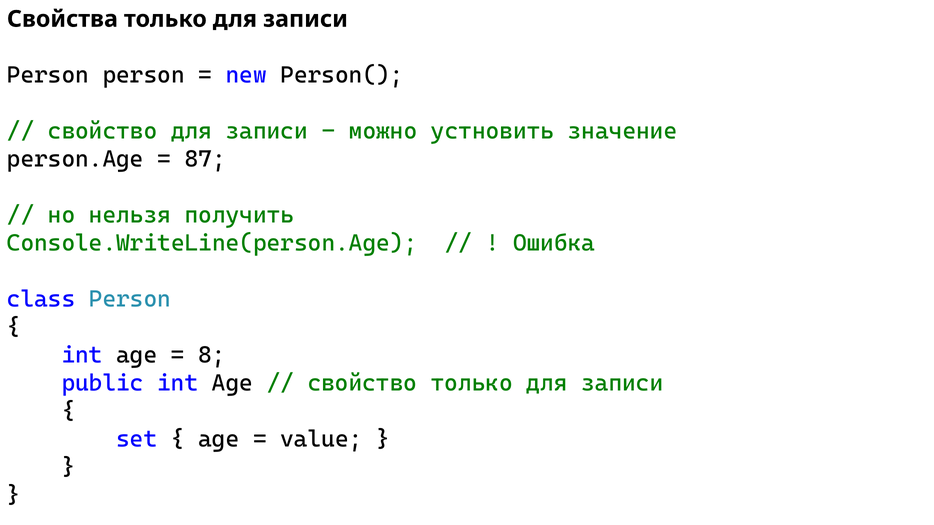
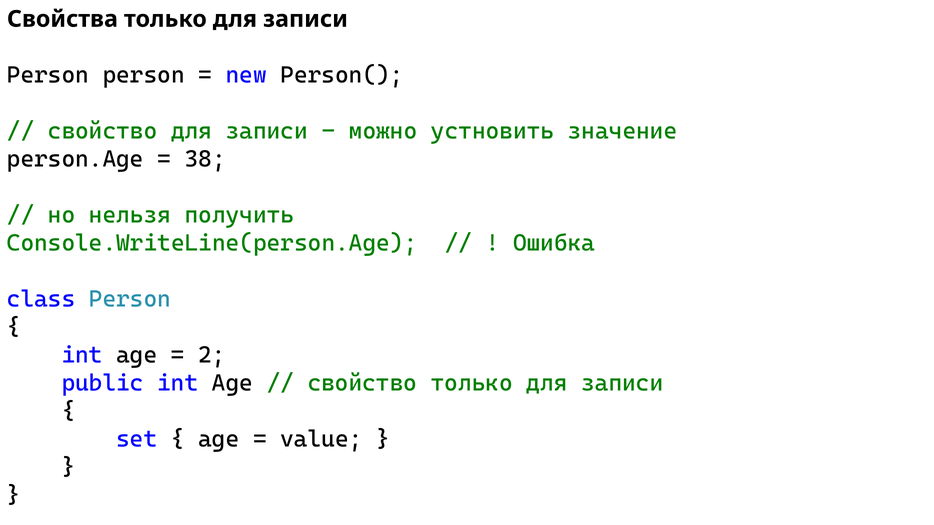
87: 87 -> 38
8: 8 -> 2
